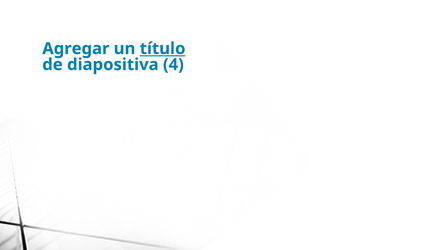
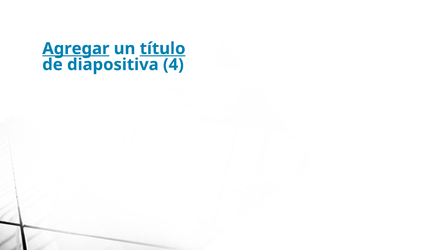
Agregar underline: none -> present
